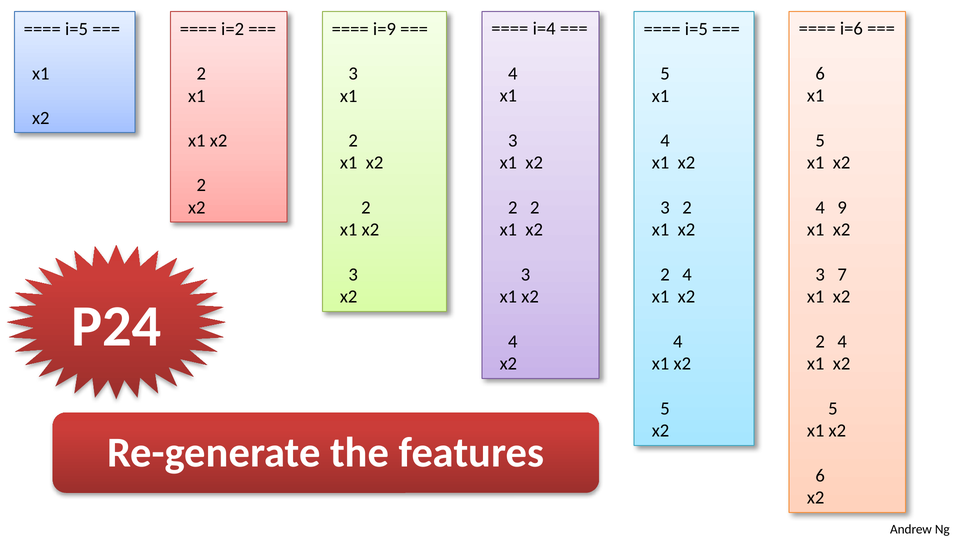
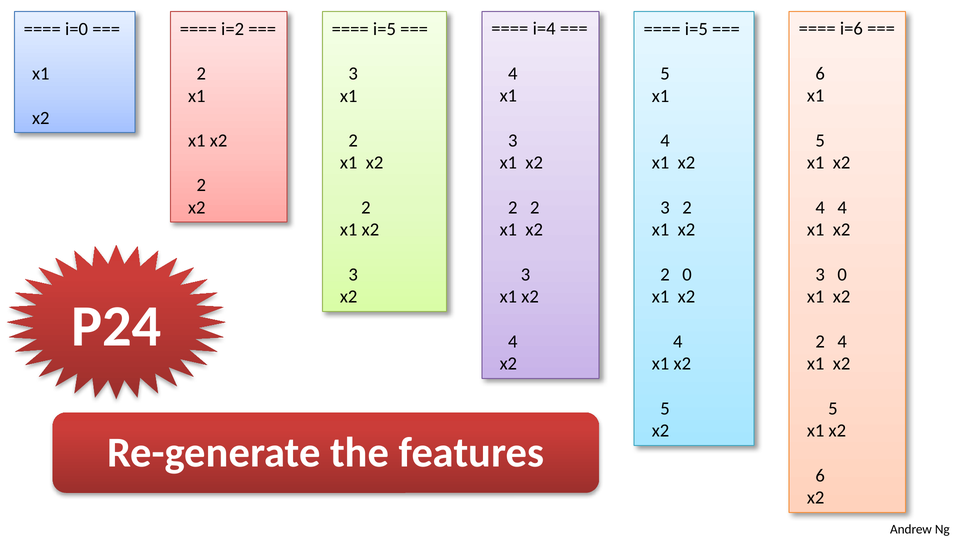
i=5 at (76, 29): i=5 -> i=0
i=9 at (384, 29): i=9 -> i=5
4 9: 9 -> 4
4 at (687, 275): 4 -> 0
3 7: 7 -> 0
